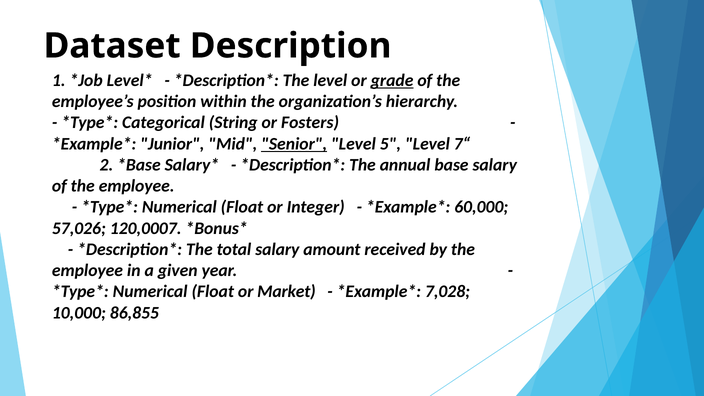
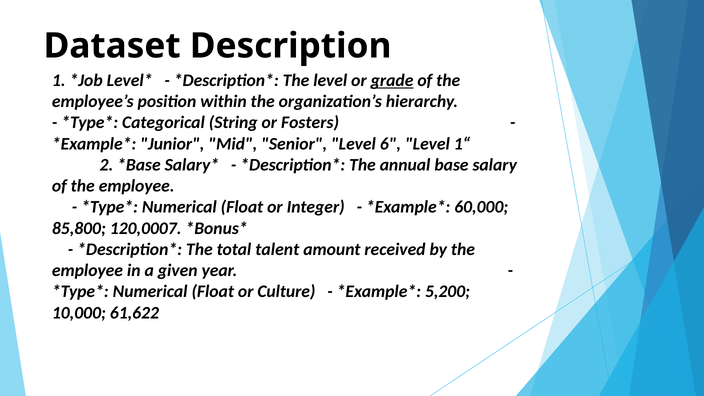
Senior underline: present -> none
5: 5 -> 6
7“: 7“ -> 1“
57,026: 57,026 -> 85,800
total salary: salary -> talent
Market: Market -> Culture
7,028: 7,028 -> 5,200
86,855: 86,855 -> 61,622
